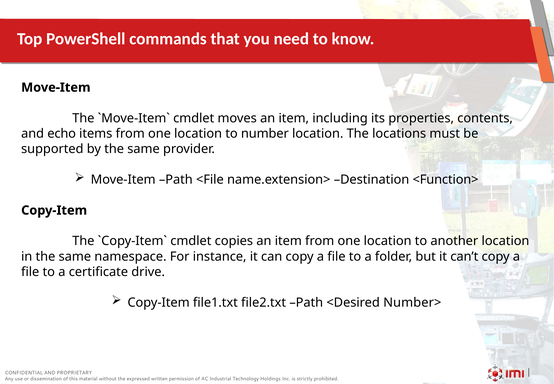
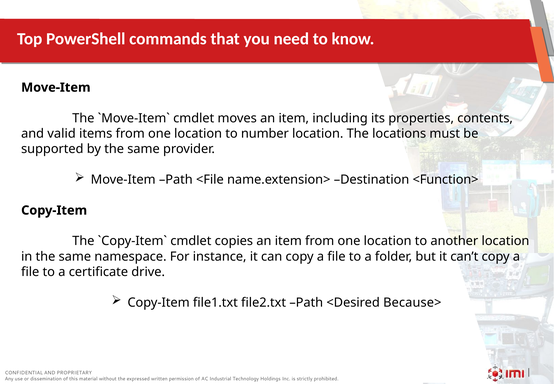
echo: echo -> valid
Number>: Number> -> Because>
